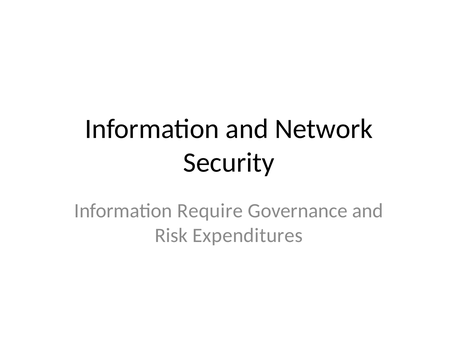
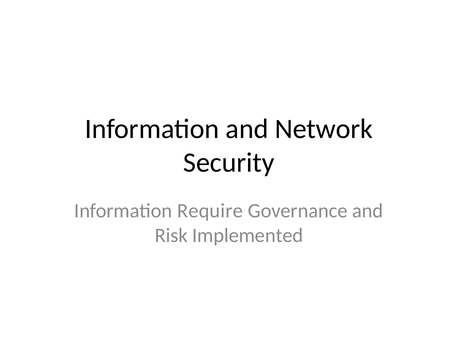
Expenditures: Expenditures -> Implemented
